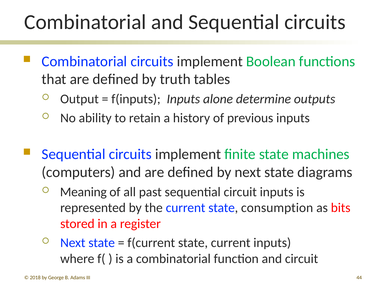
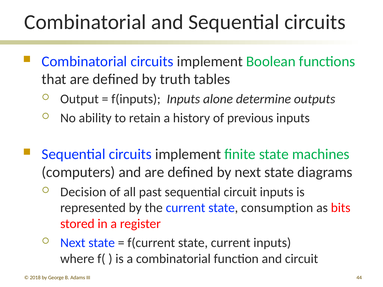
Meaning: Meaning -> Decision
